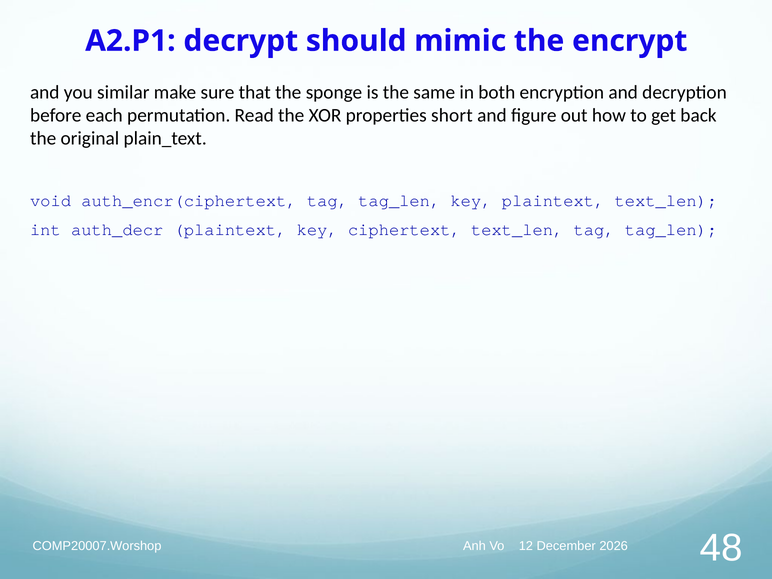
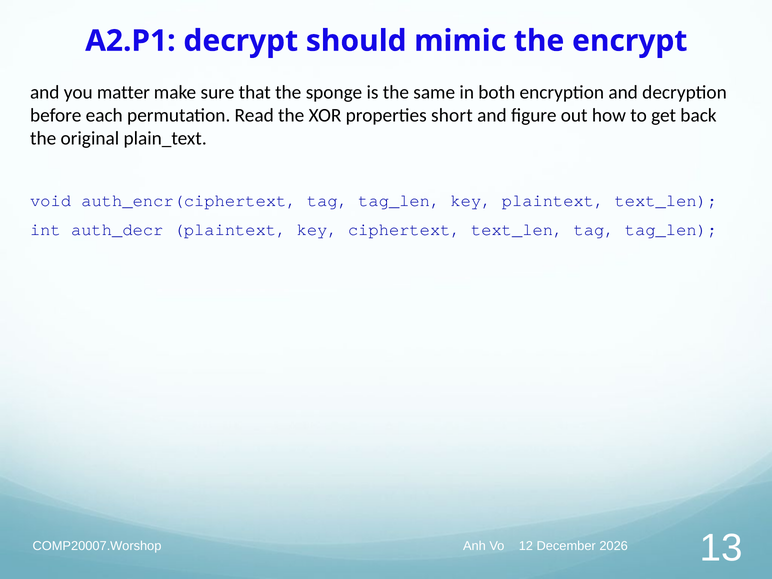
similar: similar -> matter
48: 48 -> 13
